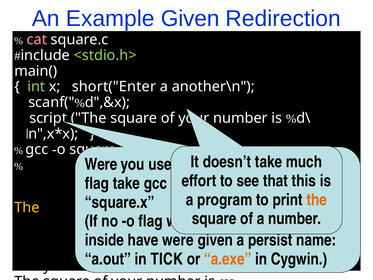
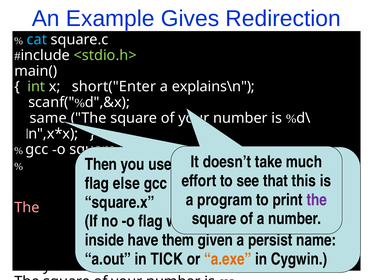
Example Given: Given -> Gives
cat at (37, 40) colour: pink -> light blue
another\n: another\n -> explains\n
script: script -> same
Were at (101, 164): Were -> Then
take at (126, 183): take -> else
the at (317, 200) colour: orange -> purple
The at (27, 207) colour: yellow -> pink
have were: were -> them
